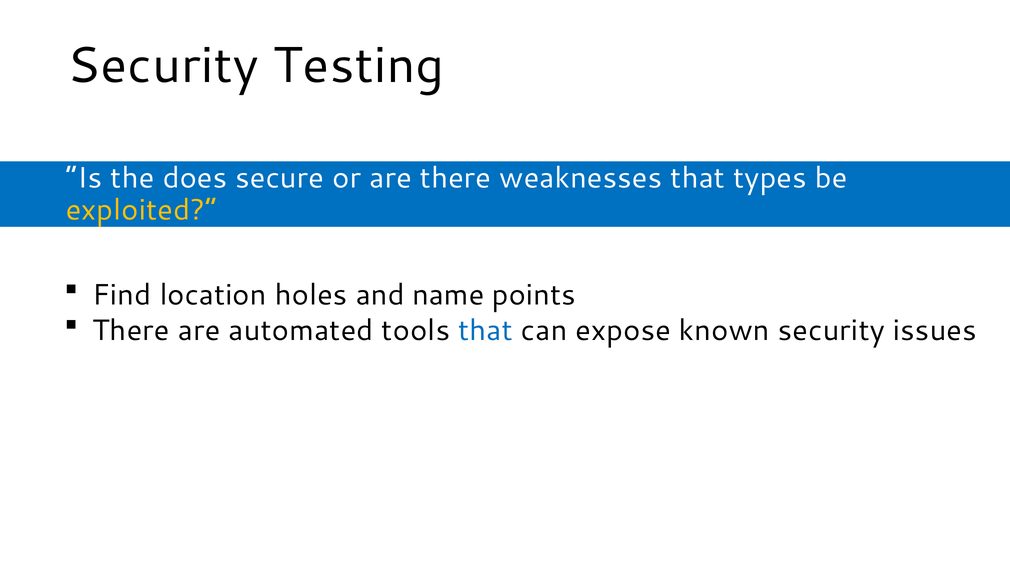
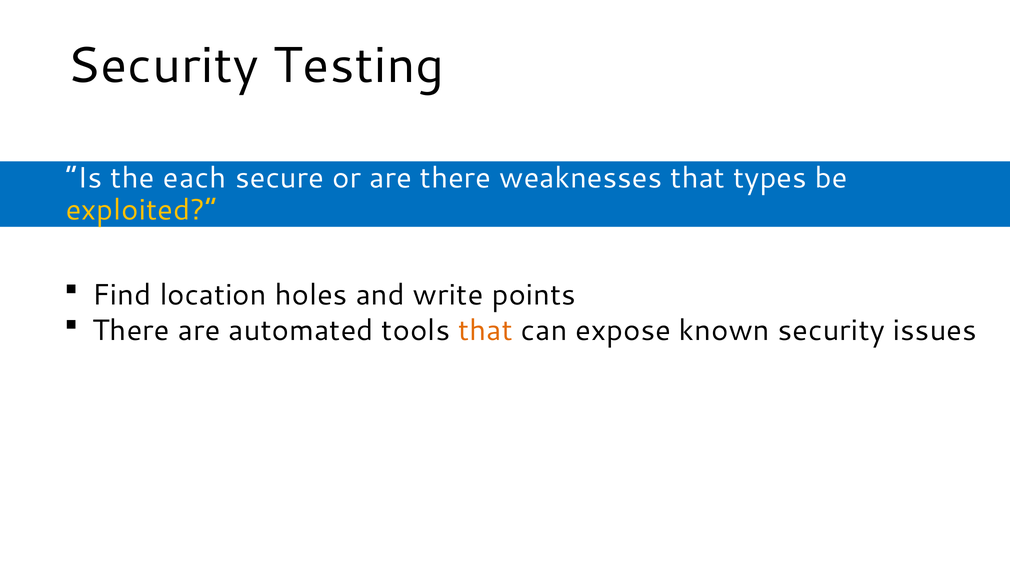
does: does -> each
name: name -> write
that at (485, 330) colour: blue -> orange
